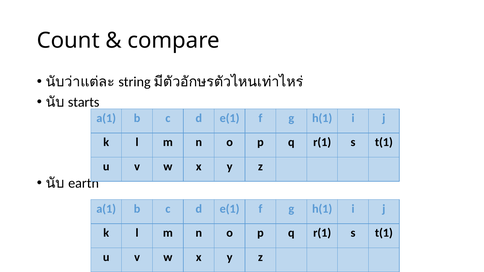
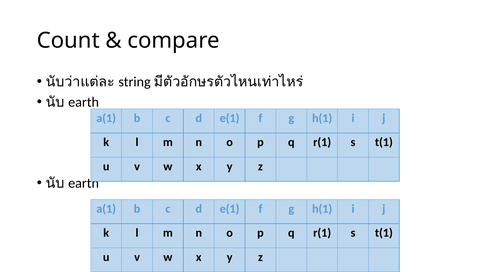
starts at (84, 102): starts -> earth
